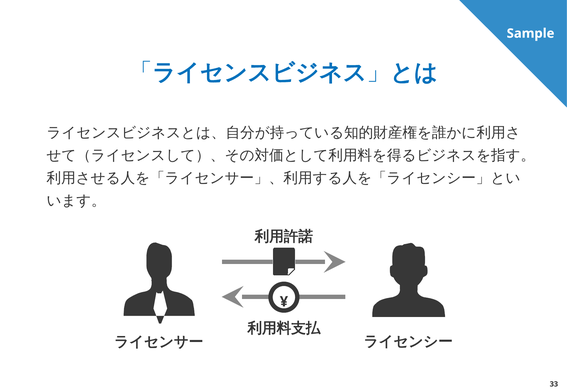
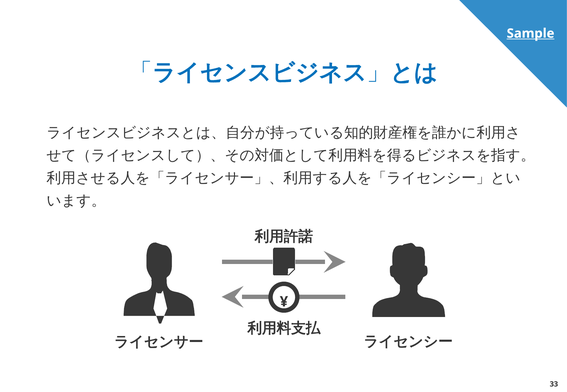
Sample underline: none -> present
